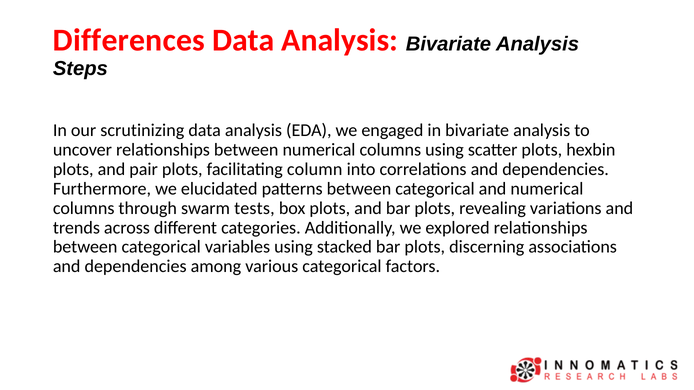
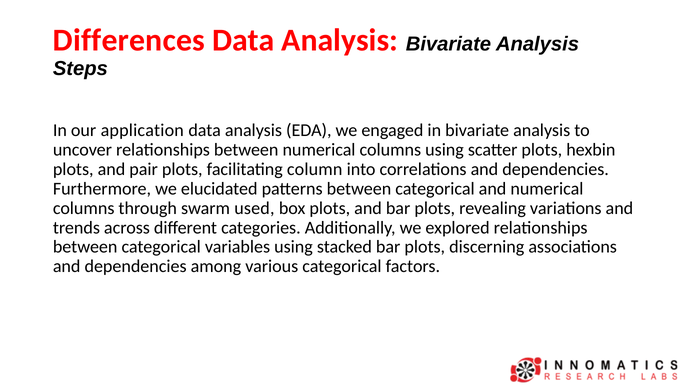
scrutinizing: scrutinizing -> application
tests: tests -> used
